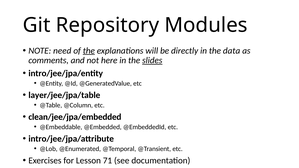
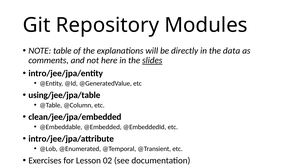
need: need -> table
the at (89, 51) underline: present -> none
layer/jee/jpa/table: layer/jee/jpa/table -> using/jee/jpa/table
71: 71 -> 02
